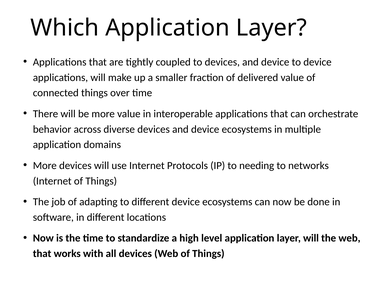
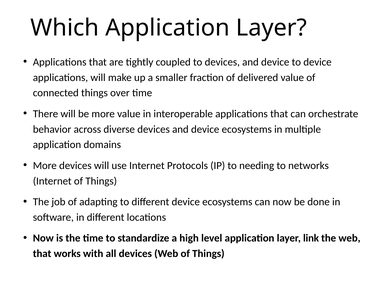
layer will: will -> link
